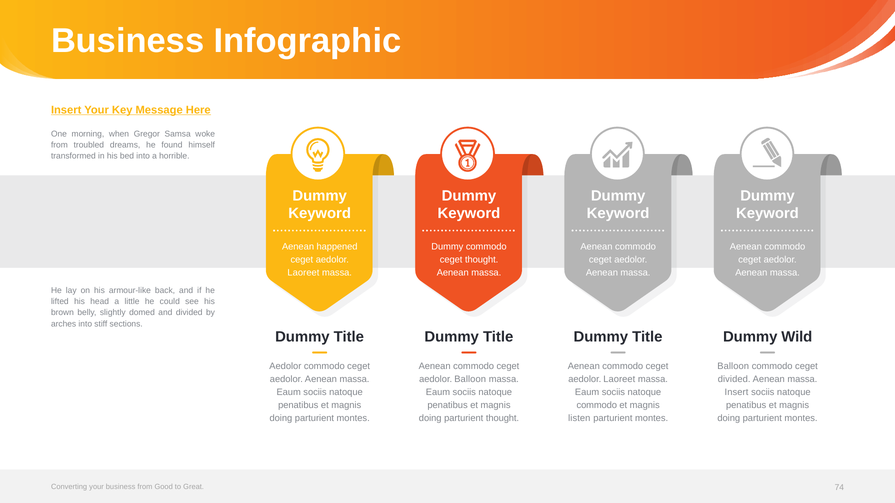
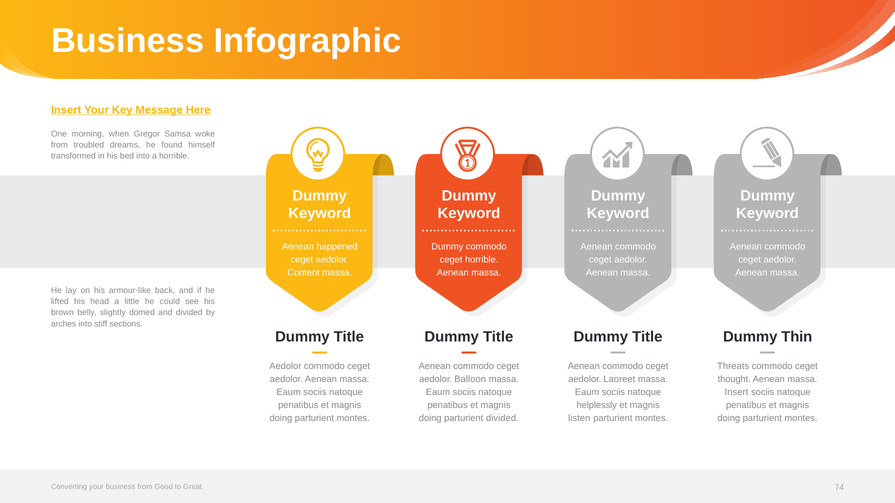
ceget thought: thought -> horrible
Laoreet at (303, 273): Laoreet -> Content
Wild: Wild -> Thin
Balloon at (733, 366): Balloon -> Threats
divided at (734, 380): divided -> thought
commodo at (597, 406): commodo -> helplessly
parturient thought: thought -> divided
